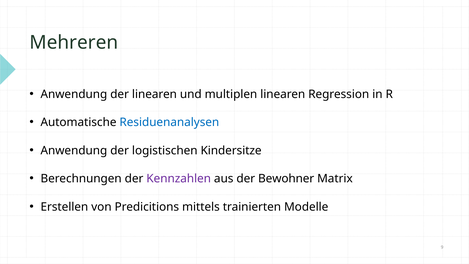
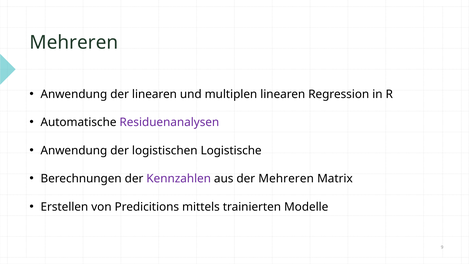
Residuenanalysen colour: blue -> purple
Kindersitze: Kindersitze -> Logistische
der Bewohner: Bewohner -> Mehreren
